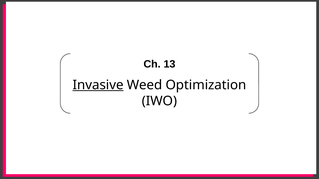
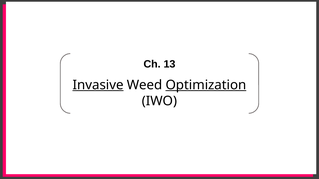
Optimization underline: none -> present
